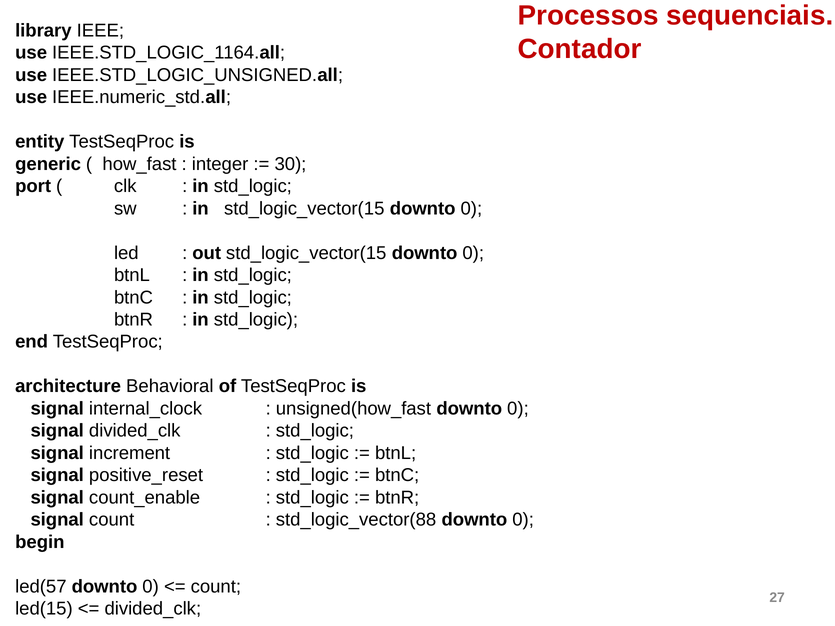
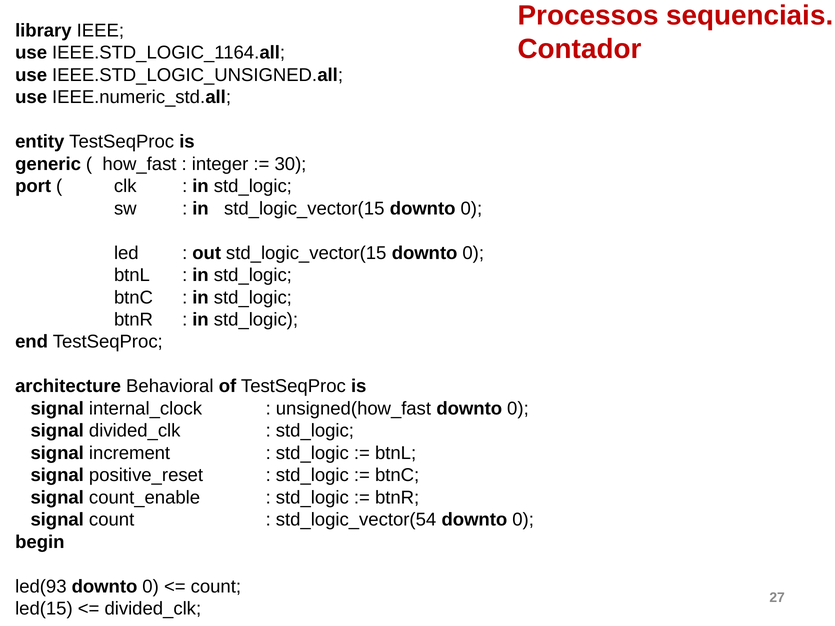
std_logic_vector(88: std_logic_vector(88 -> std_logic_vector(54
led(57: led(57 -> led(93
